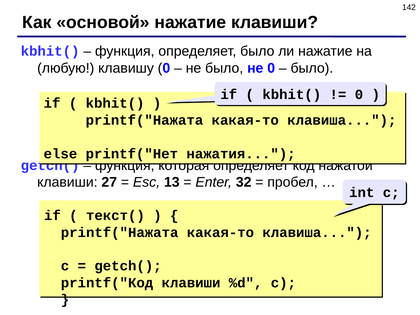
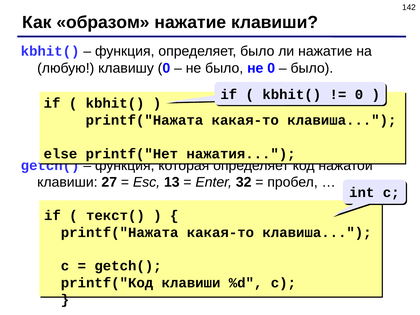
основой: основой -> образом
